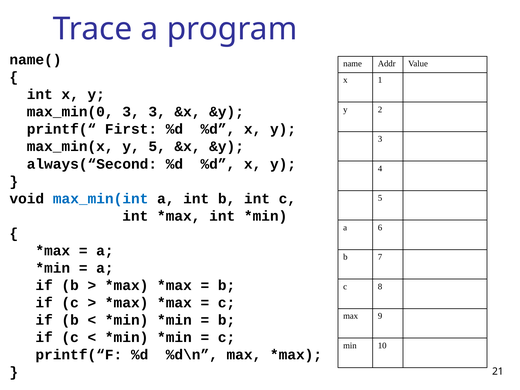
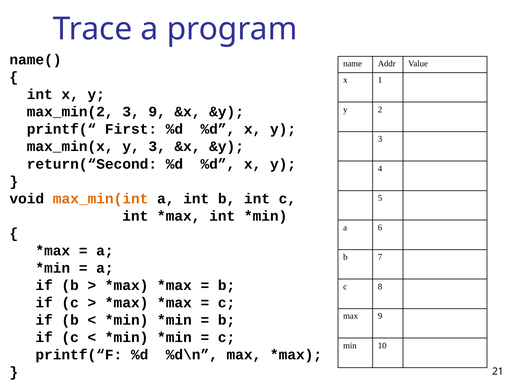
max_min(0: max_min(0 -> max_min(2
3 3: 3 -> 9
y 5: 5 -> 3
always(“Second: always(“Second -> return(“Second
max_min(int colour: blue -> orange
